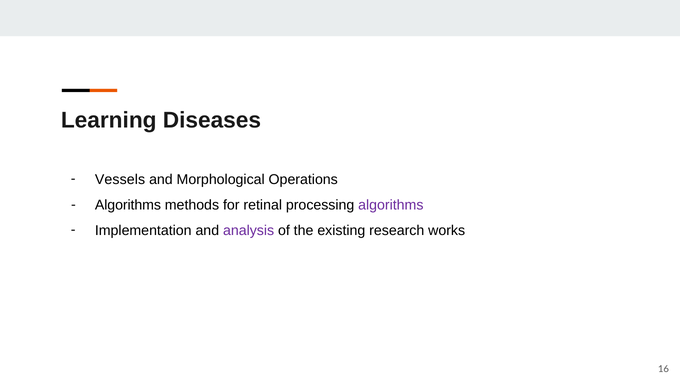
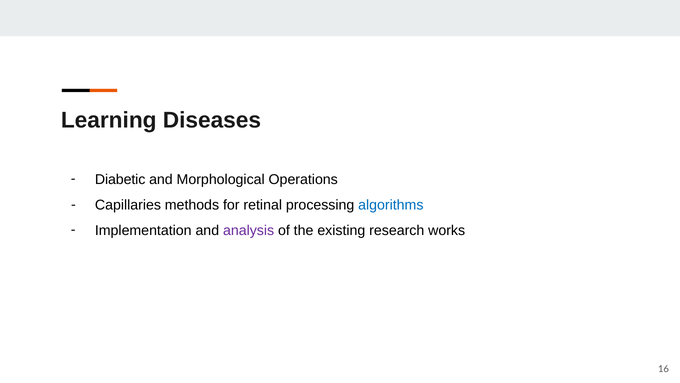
Vessels: Vessels -> Diabetic
Algorithms at (128, 205): Algorithms -> Capillaries
algorithms at (391, 205) colour: purple -> blue
